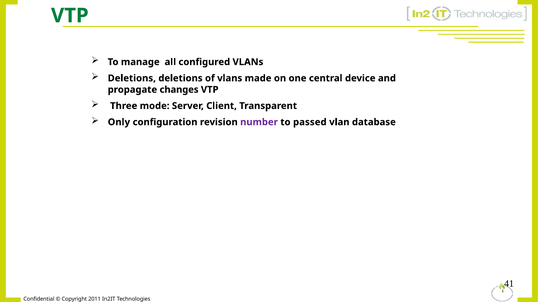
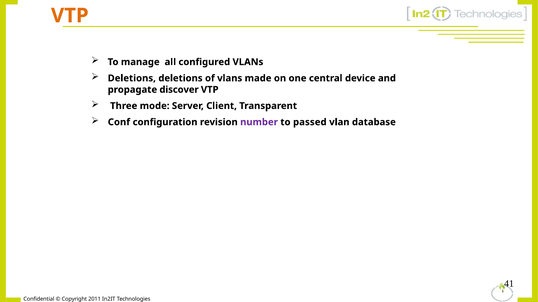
VTP at (70, 16) colour: green -> orange
changes: changes -> discover
Only: Only -> Conf
